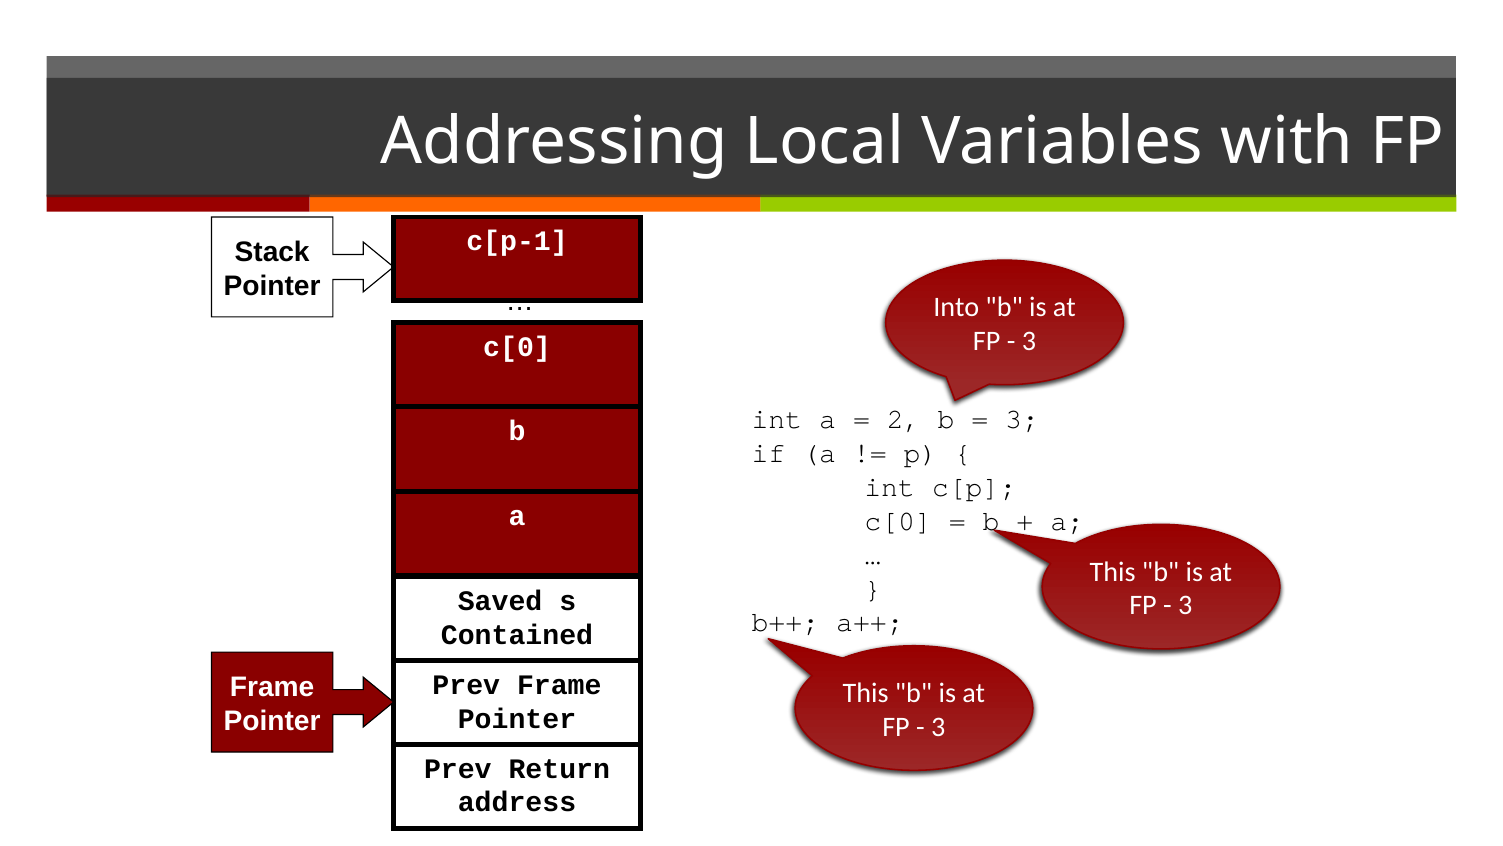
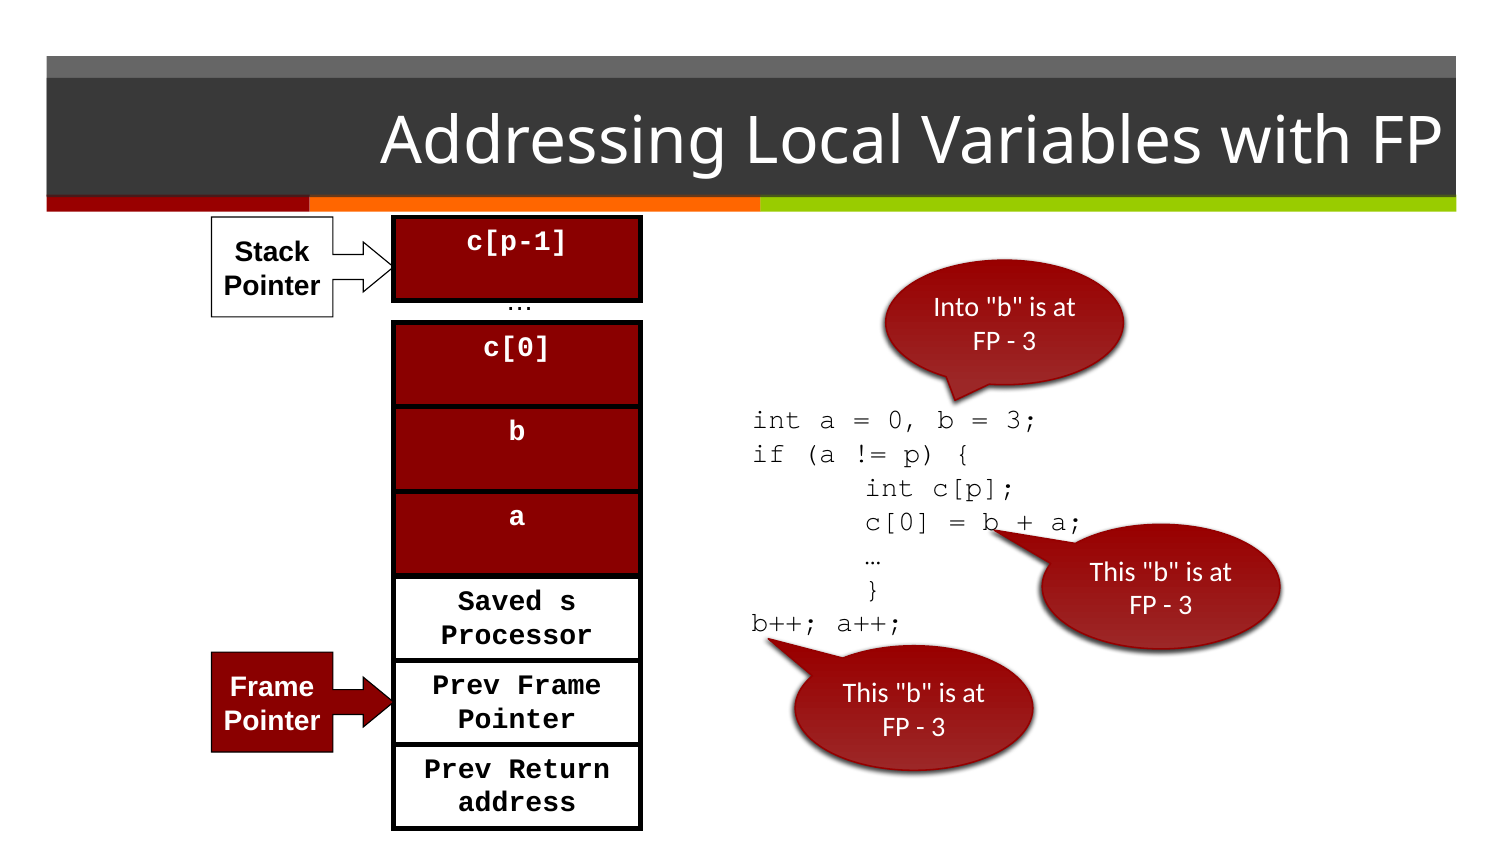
2: 2 -> 0
Contained: Contained -> Processor
